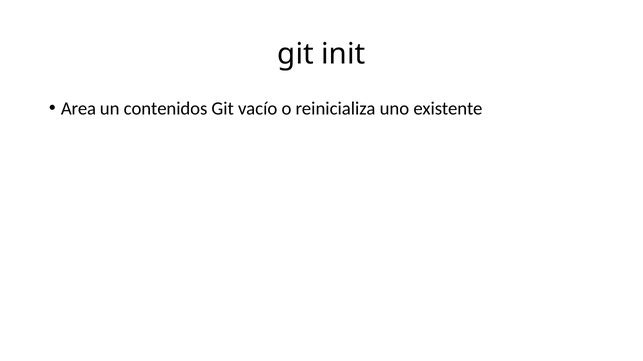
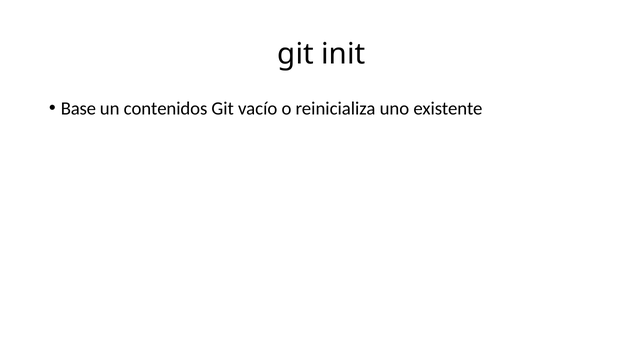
Area: Area -> Base
